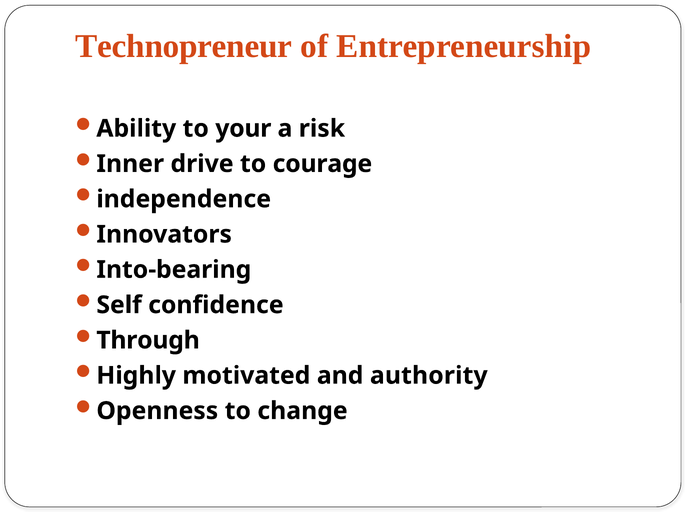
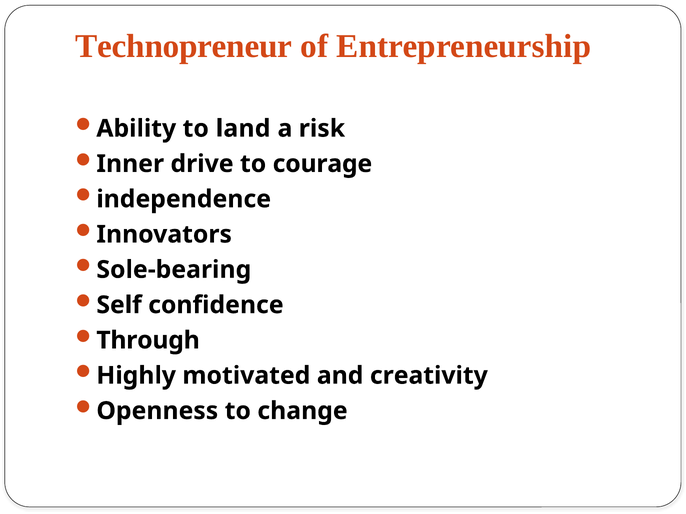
your: your -> land
Into-bearing: Into-bearing -> Sole-bearing
authority: authority -> creativity
